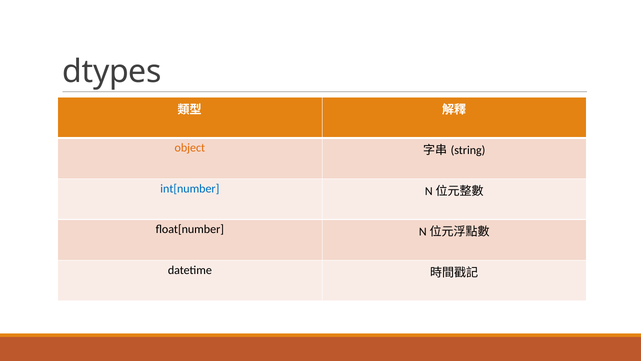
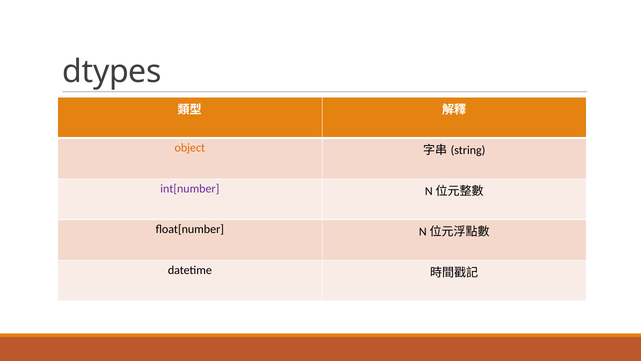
int[number colour: blue -> purple
